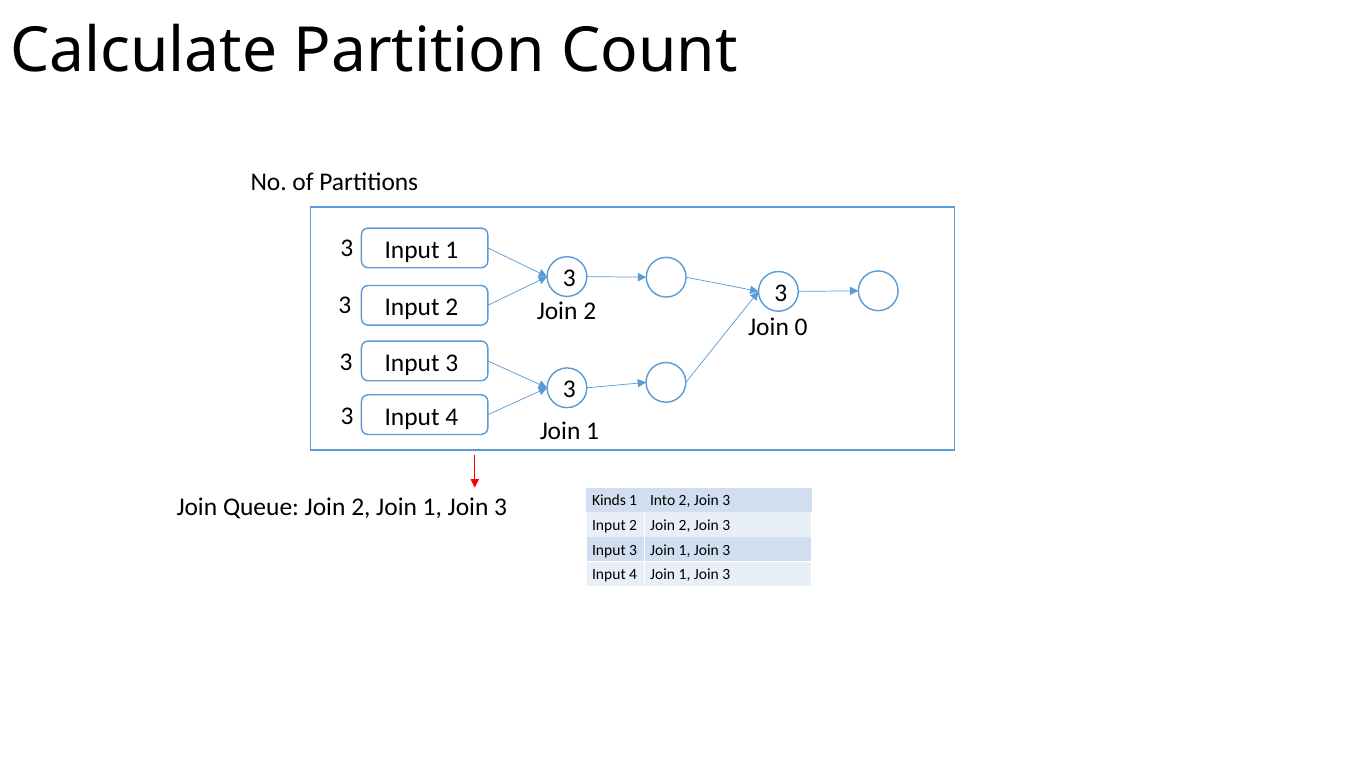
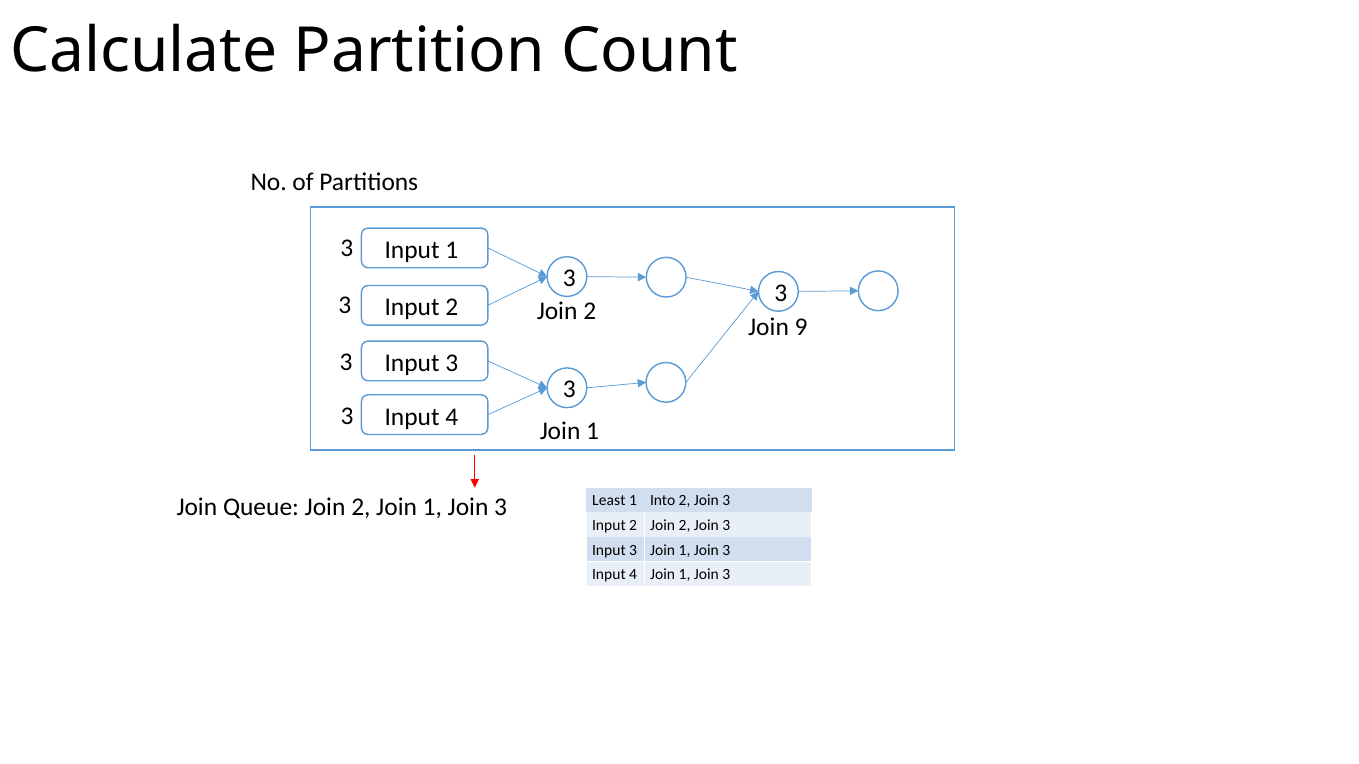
0: 0 -> 9
Kinds: Kinds -> Least
